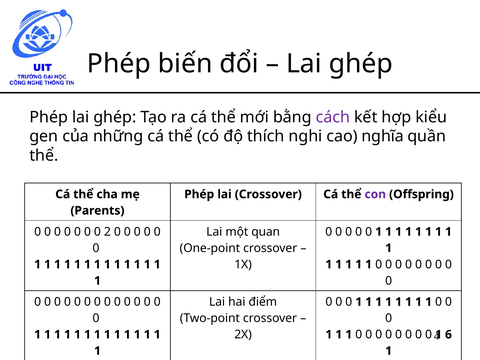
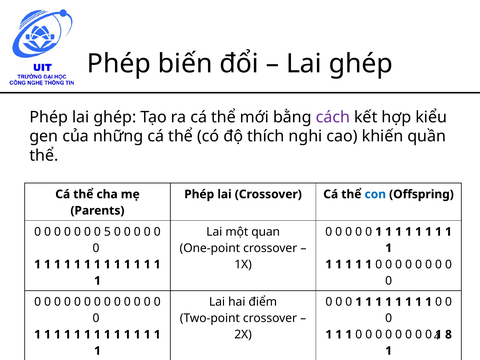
nghĩa: nghĩa -> khiến
con colour: purple -> blue
2: 2 -> 5
6: 6 -> 8
